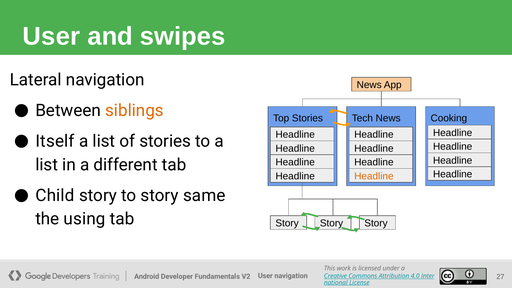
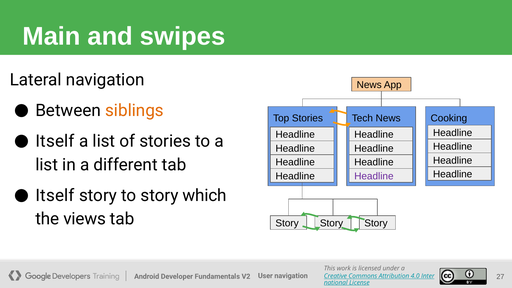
User at (51, 36): User -> Main
Headline at (374, 176) colour: orange -> purple
Child at (55, 195): Child -> Itself
same: same -> which
using: using -> views
